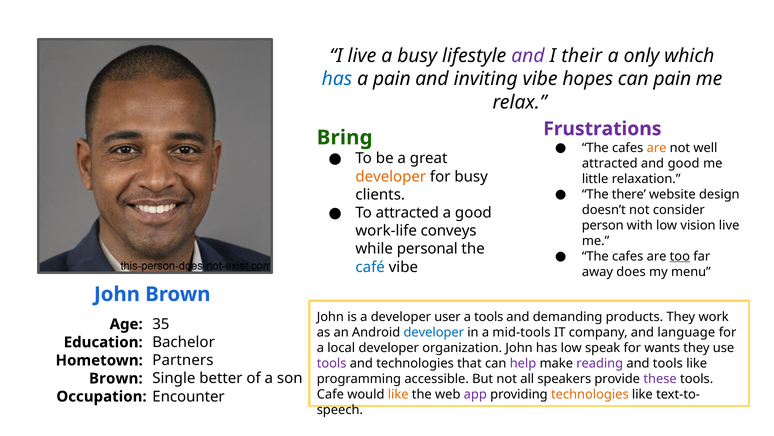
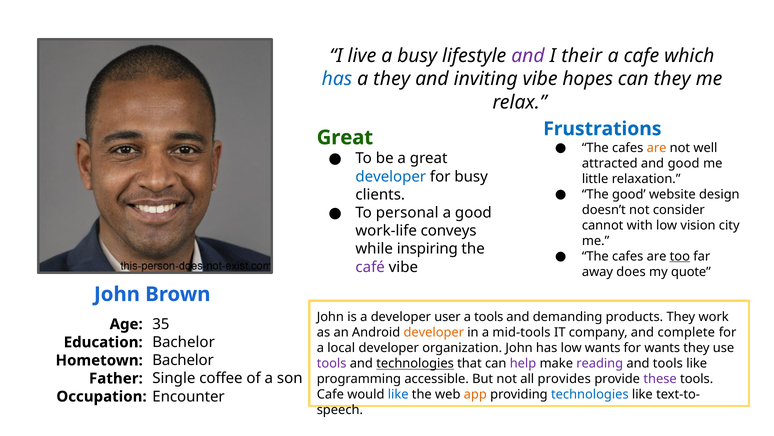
a only: only -> cafe
a pain: pain -> they
can pain: pain -> they
Frustrations colour: purple -> blue
Bring at (345, 137): Bring -> Great
developer at (391, 176) colour: orange -> blue
The there: there -> good
To attracted: attracted -> personal
person: person -> cannot
vision live: live -> city
personal: personal -> inspiring
café colour: blue -> purple
menu: menu -> quote
developer at (434, 332) colour: blue -> orange
language: language -> complete
low speak: speak -> wants
Partners at (183, 360): Partners -> Bachelor
technologies at (415, 363) underline: none -> present
better: better -> coffee
speakers: speakers -> provides
Brown at (116, 378): Brown -> Father
like at (398, 394) colour: orange -> blue
app colour: purple -> orange
technologies at (590, 394) colour: orange -> blue
